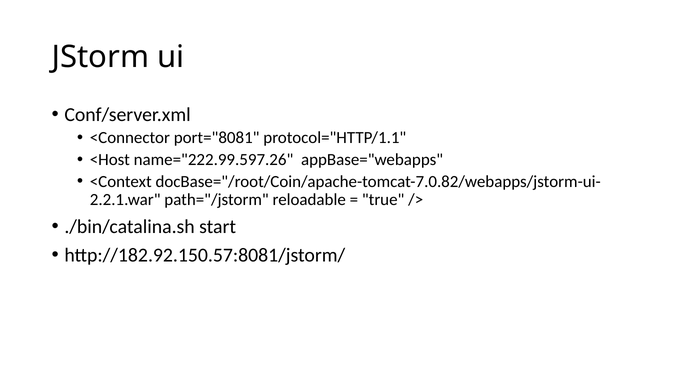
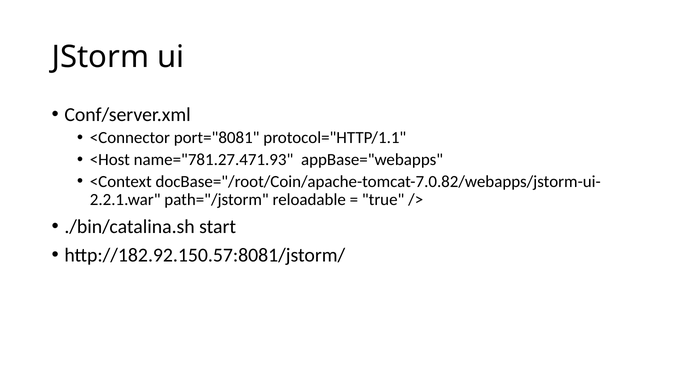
name="222.99.597.26: name="222.99.597.26 -> name="781.27.471.93
